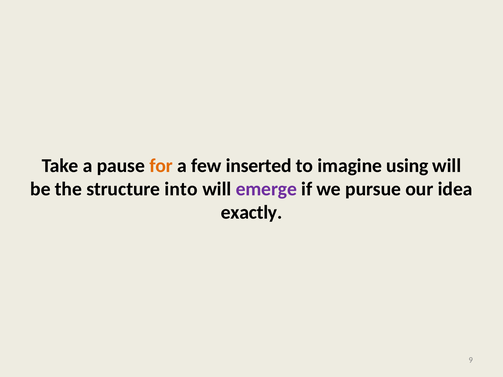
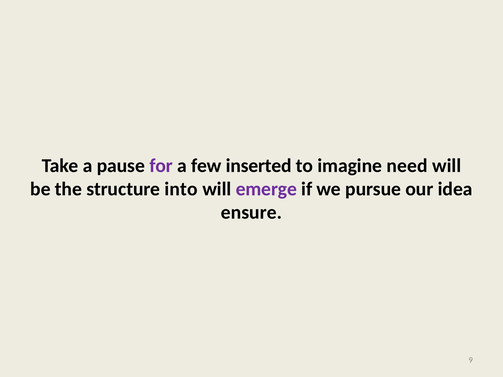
for colour: orange -> purple
using: using -> need
exactly: exactly -> ensure
